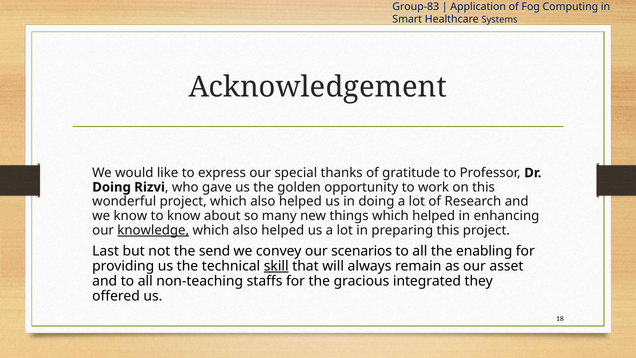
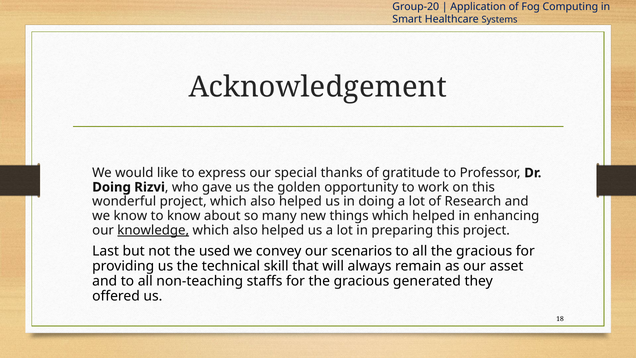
Group-83: Group-83 -> Group-20
send: send -> used
all the enabling: enabling -> gracious
skill underline: present -> none
integrated: integrated -> generated
